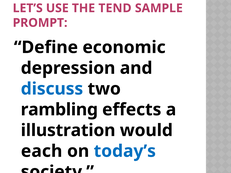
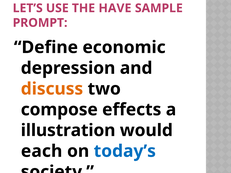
TEND: TEND -> HAVE
discuss colour: blue -> orange
rambling: rambling -> compose
